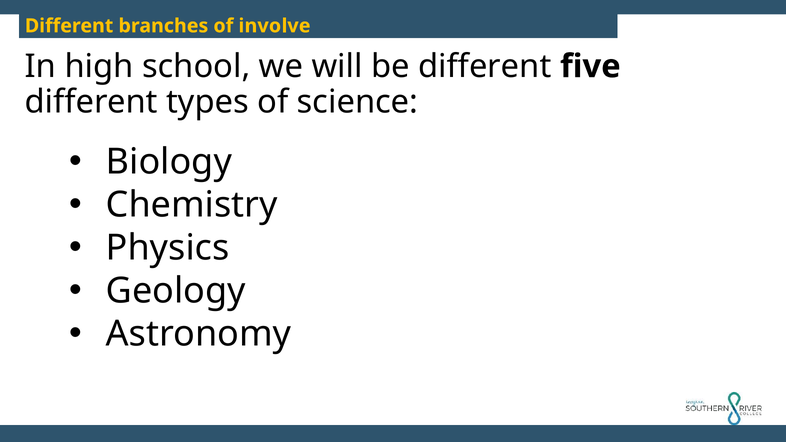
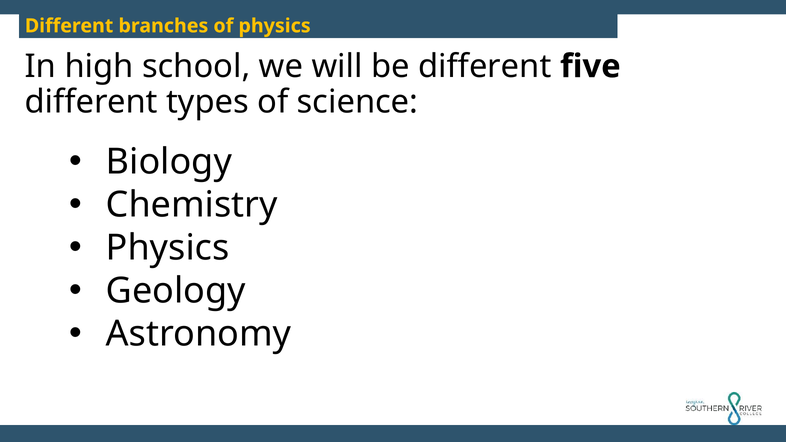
of involve: involve -> physics
